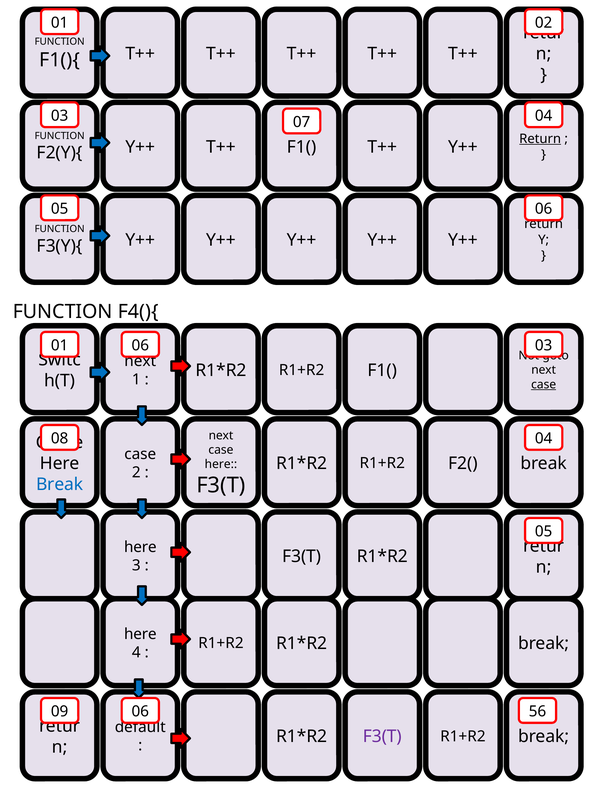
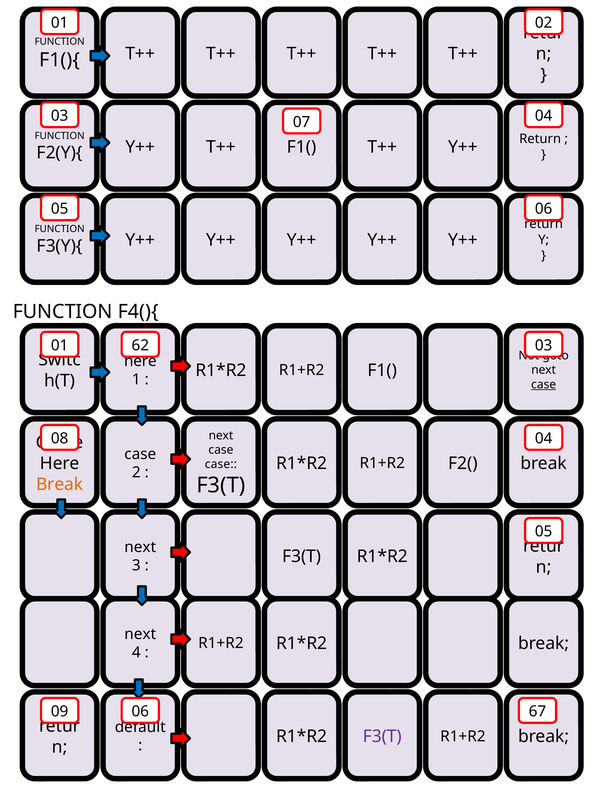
Return at (540, 139) underline: present -> none
01 06: 06 -> 62
next at (140, 361): next -> here
here at (221, 464): here -> case
Break at (60, 484) colour: blue -> orange
here at (140, 547): here -> next
here at (140, 634): here -> next
56: 56 -> 67
